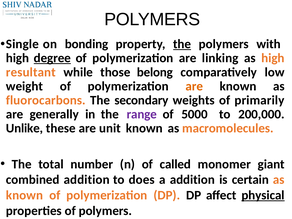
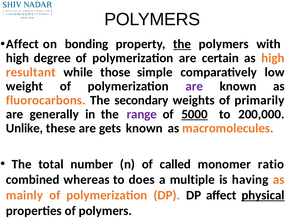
Single at (22, 44): Single -> Affect
degree underline: present -> none
linking: linking -> certain
belong: belong -> simple
are at (194, 86) colour: orange -> purple
5000 underline: none -> present
unit: unit -> gets
giant: giant -> ratio
combined addition: addition -> whereas
a addition: addition -> multiple
certain: certain -> having
known at (24, 195): known -> mainly
